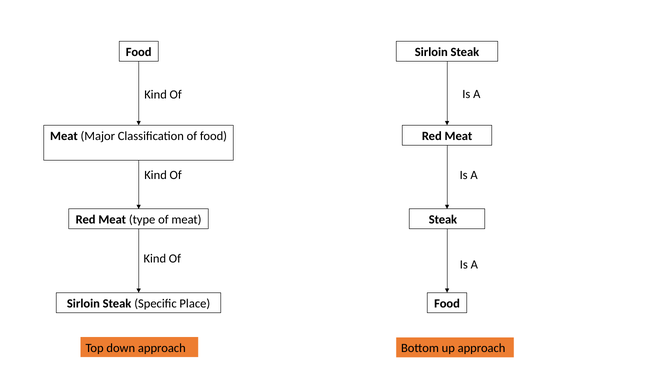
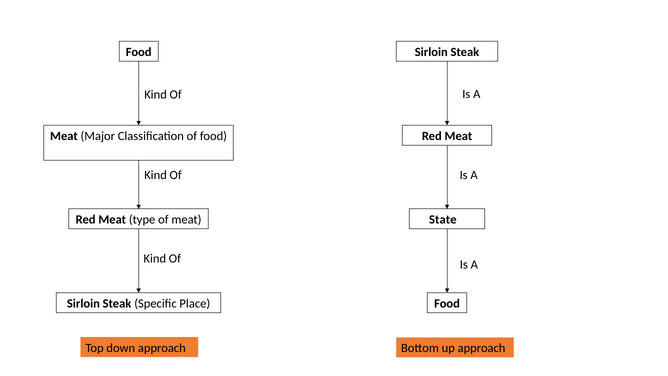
Steak at (443, 220): Steak -> State
